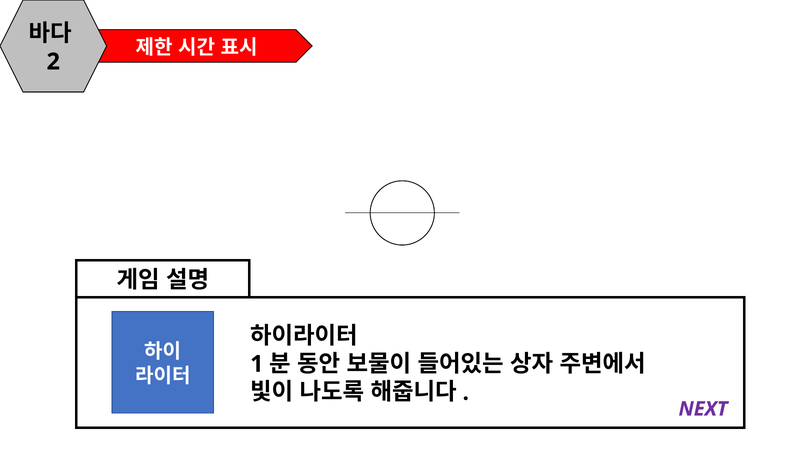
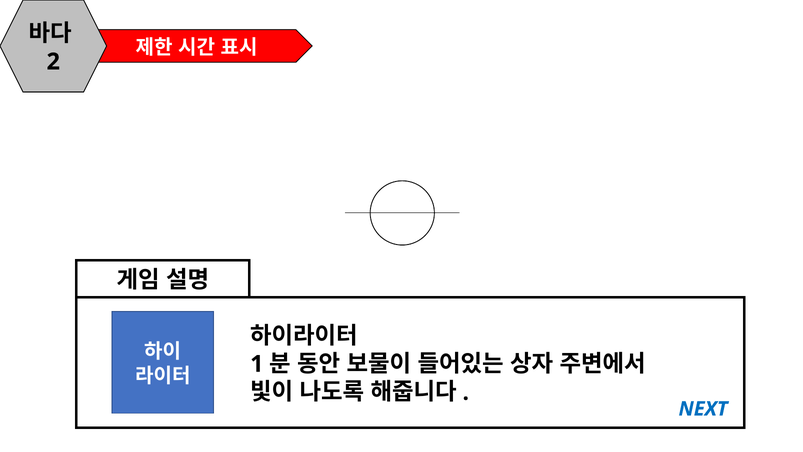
NEXT colour: purple -> blue
